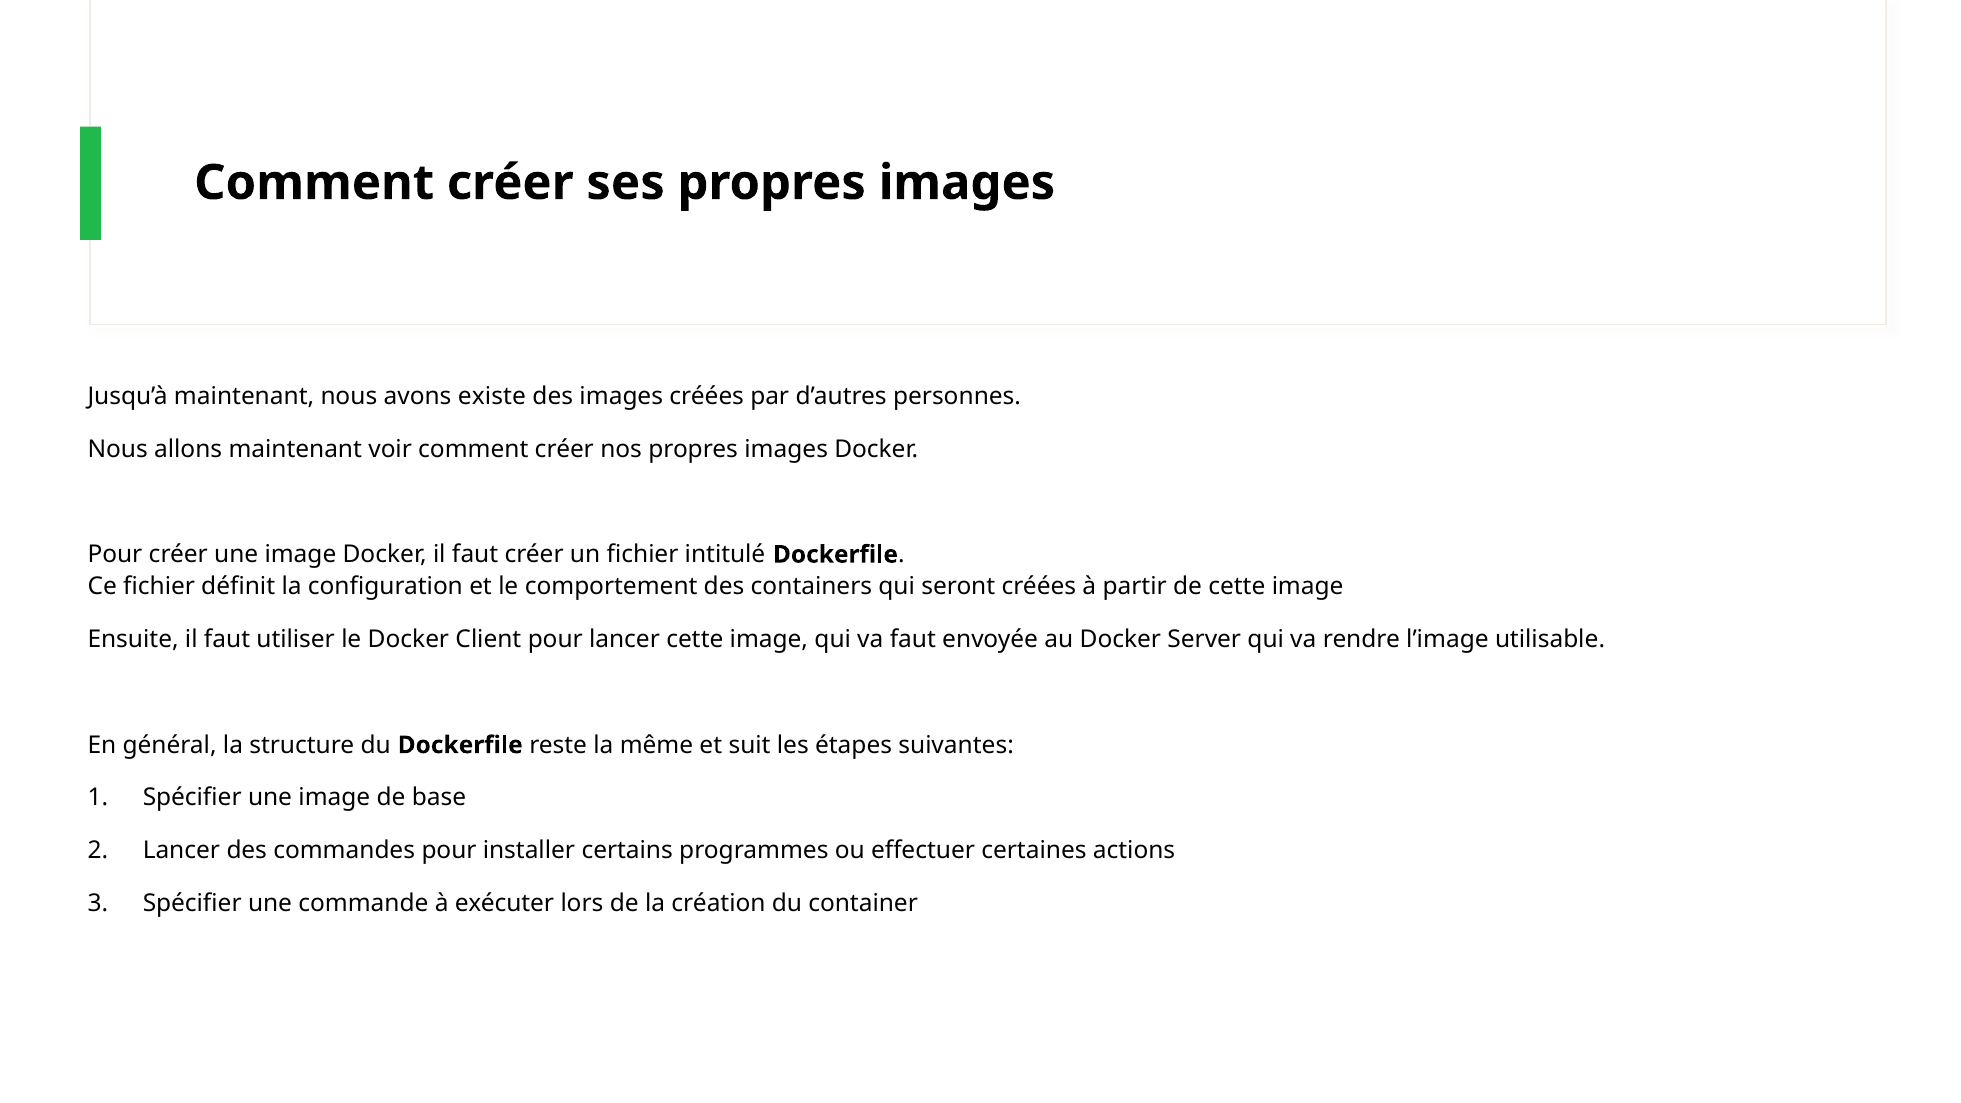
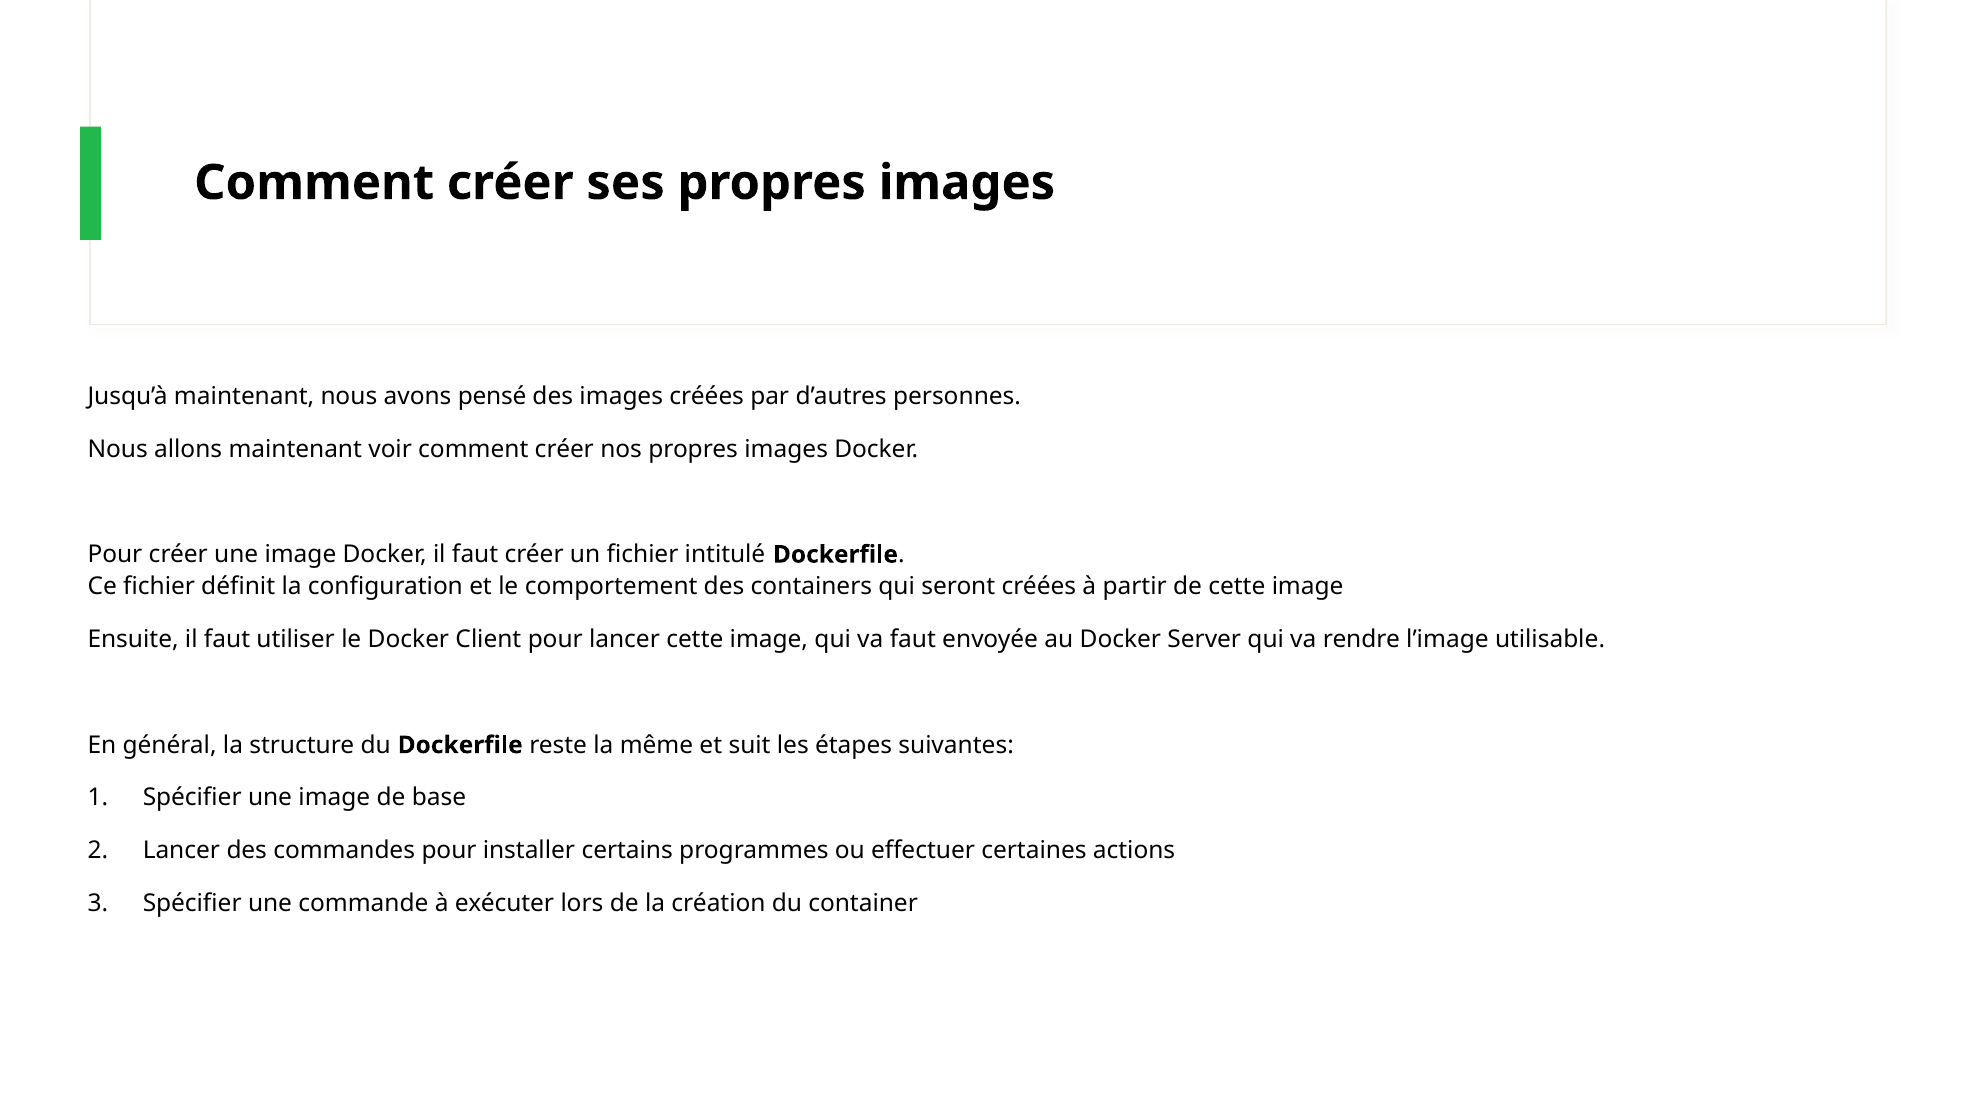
existe: existe -> pensé
